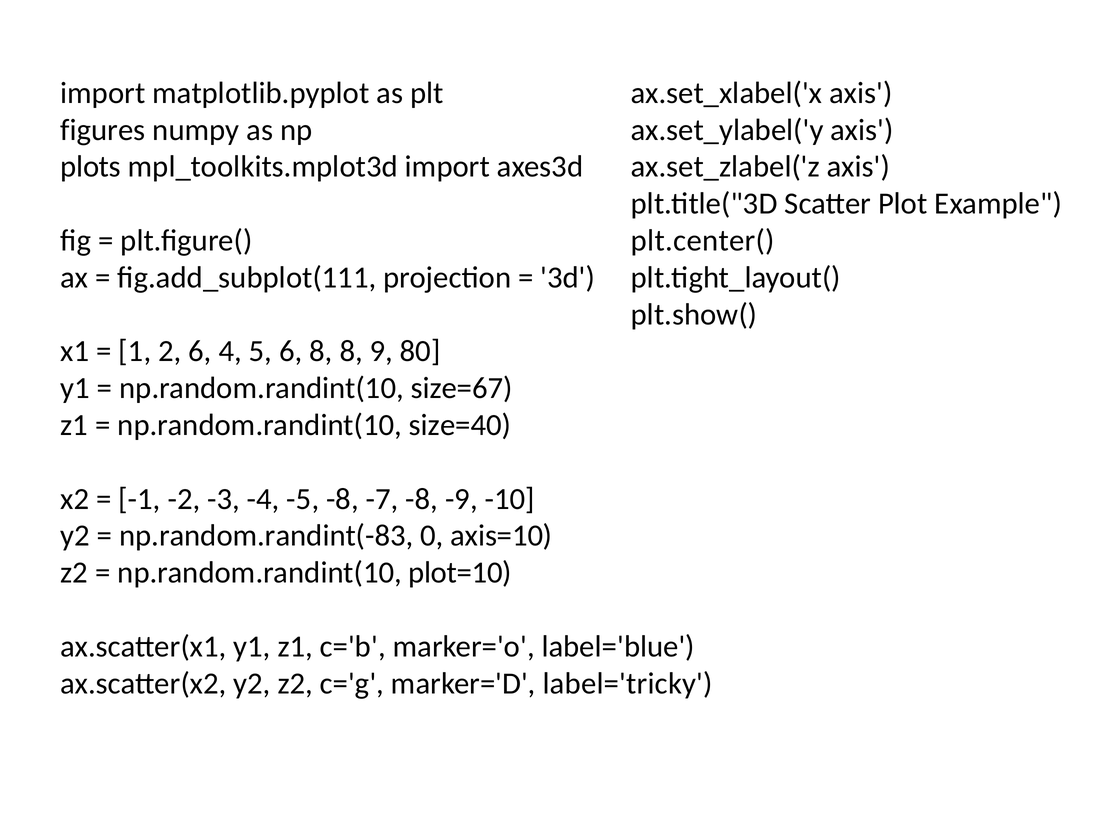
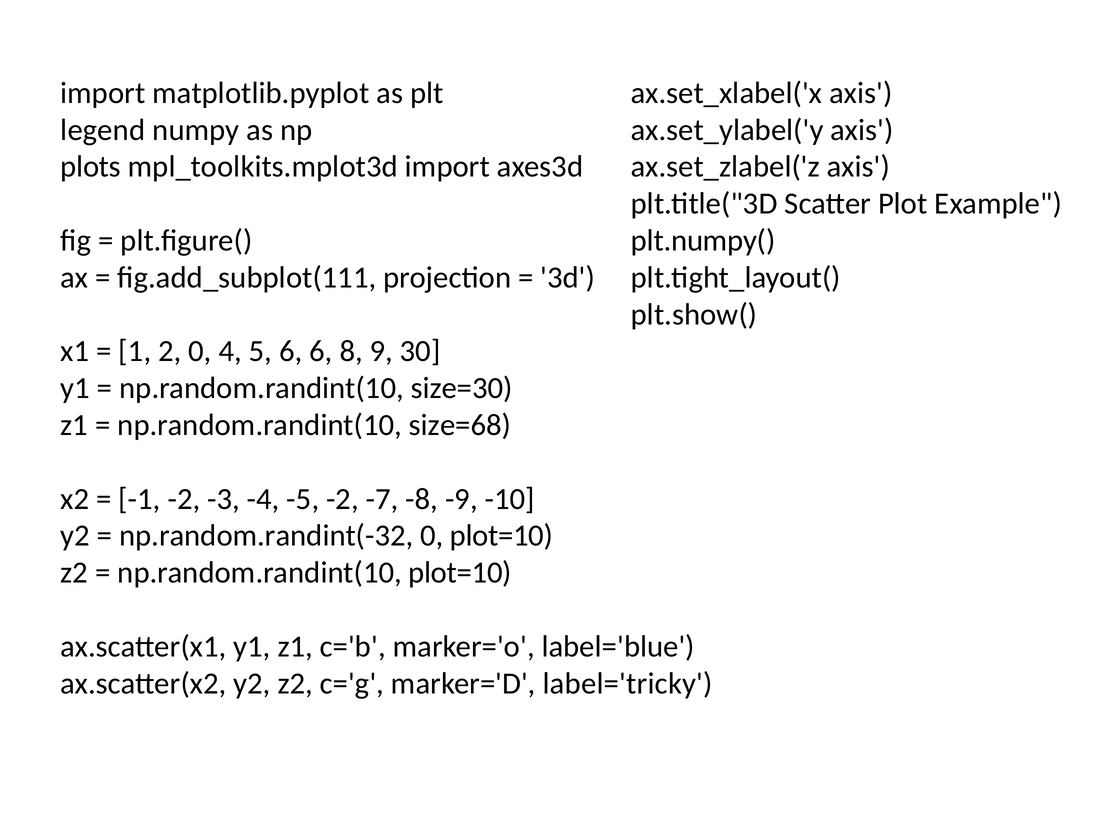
figures: figures -> legend
plt.center(: plt.center( -> plt.numpy(
2 6: 6 -> 0
6 8: 8 -> 6
80: 80 -> 30
size=67: size=67 -> size=30
size=40: size=40 -> size=68
-5 -8: -8 -> -2
np.random.randint(-83: np.random.randint(-83 -> np.random.randint(-32
0 axis=10: axis=10 -> plot=10
